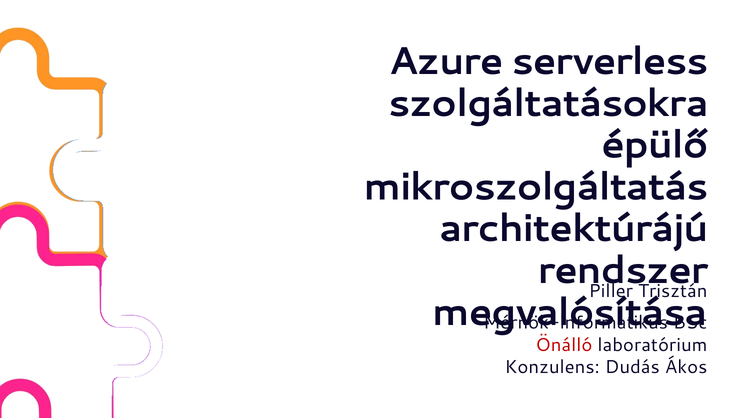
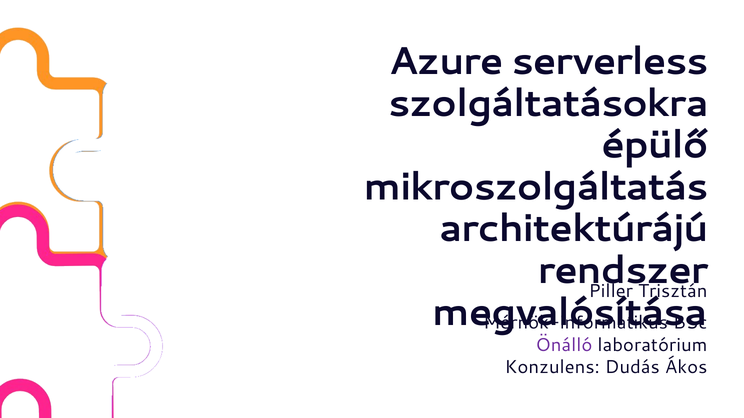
Önálló colour: red -> purple
